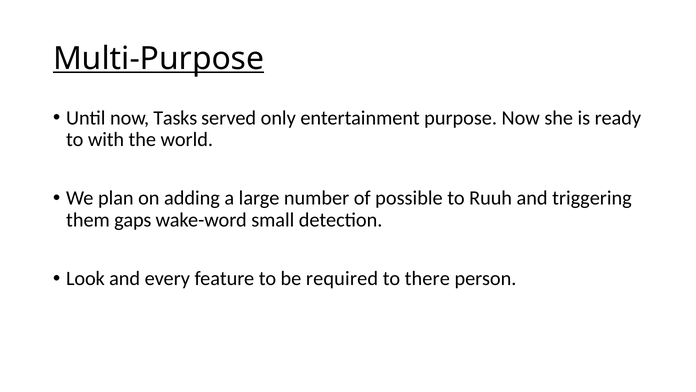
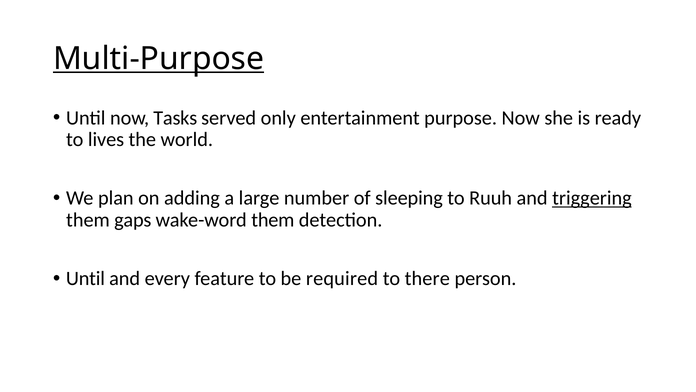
with: with -> lives
possible: possible -> sleeping
triggering underline: none -> present
wake-word small: small -> them
Look at (85, 278): Look -> Until
